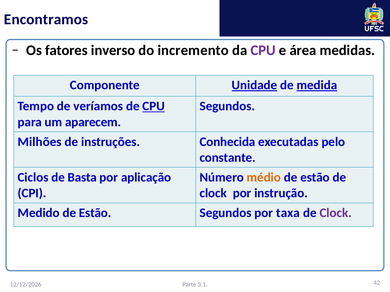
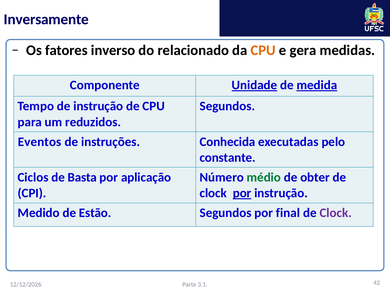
Encontramos: Encontramos -> Inversamente
incremento: incremento -> relacionado
CPU at (263, 50) colour: purple -> orange
área: área -> gera
de veríamos: veríamos -> instrução
CPU at (154, 106) underline: present -> none
aparecem: aparecem -> reduzidos
Milhões: Milhões -> Eventos
médio colour: orange -> green
estão at (315, 178): estão -> obter
por at (242, 194) underline: none -> present
taxa: taxa -> final
